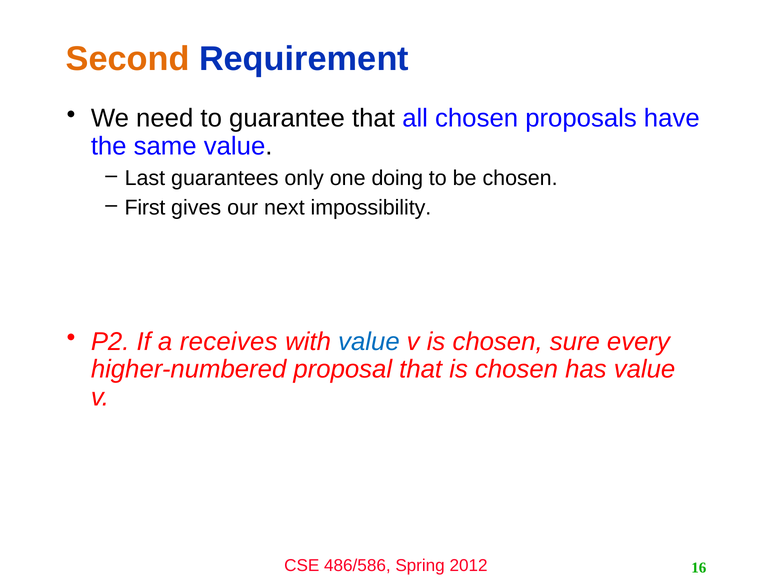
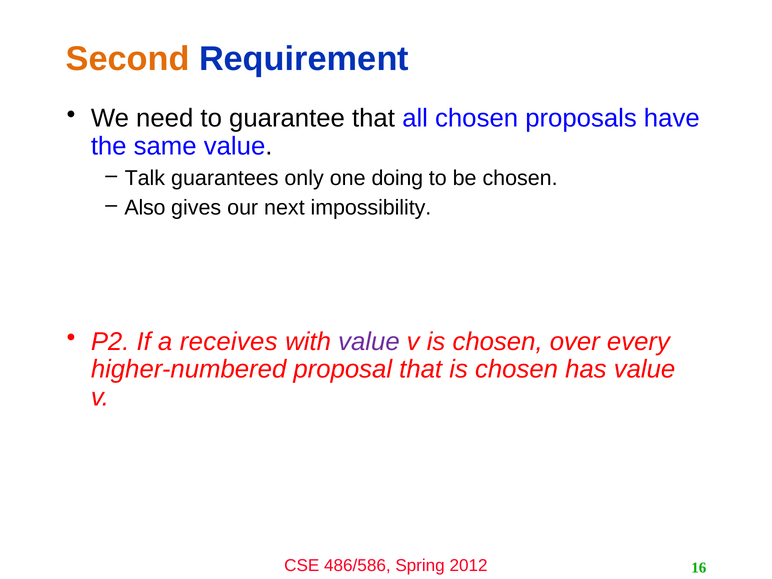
Last: Last -> Talk
First: First -> Also
value at (369, 342) colour: blue -> purple
sure: sure -> over
